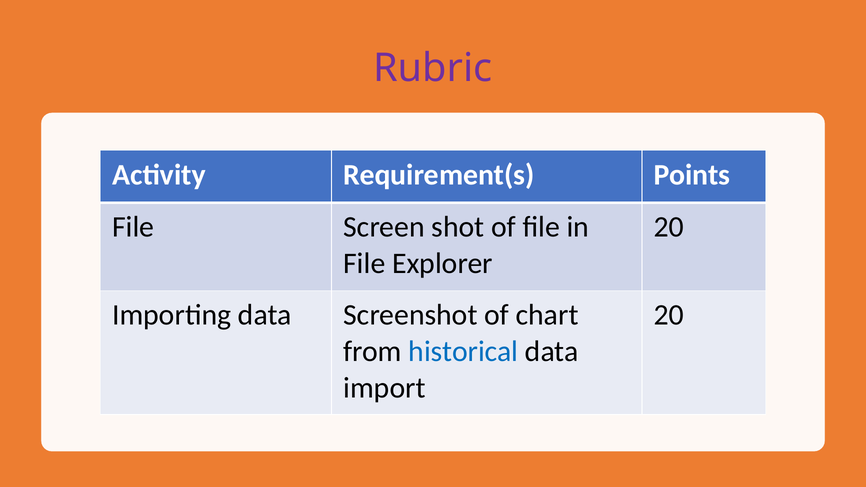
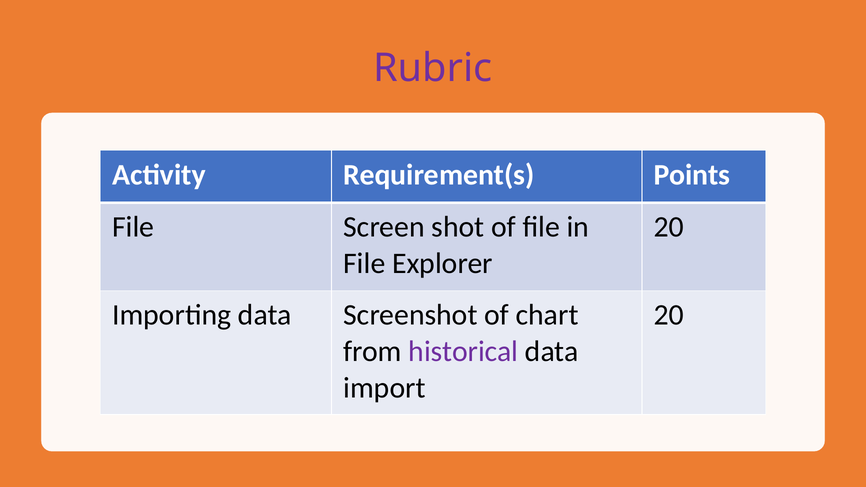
historical colour: blue -> purple
